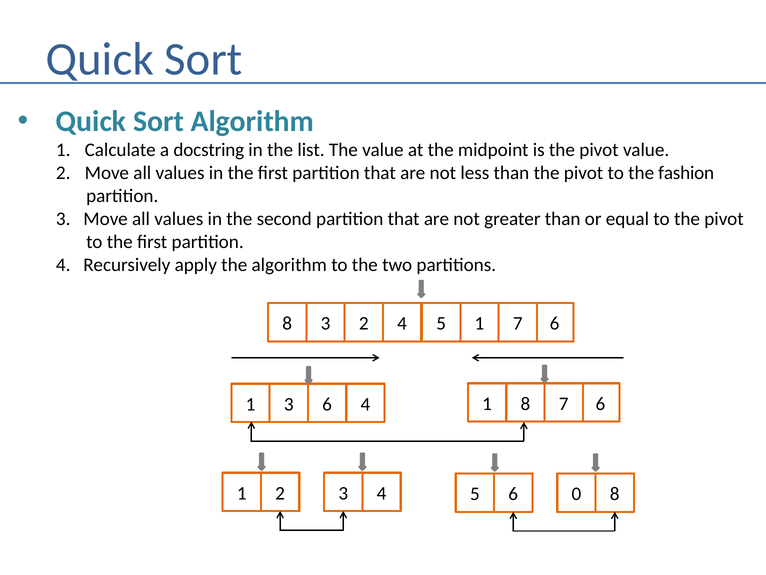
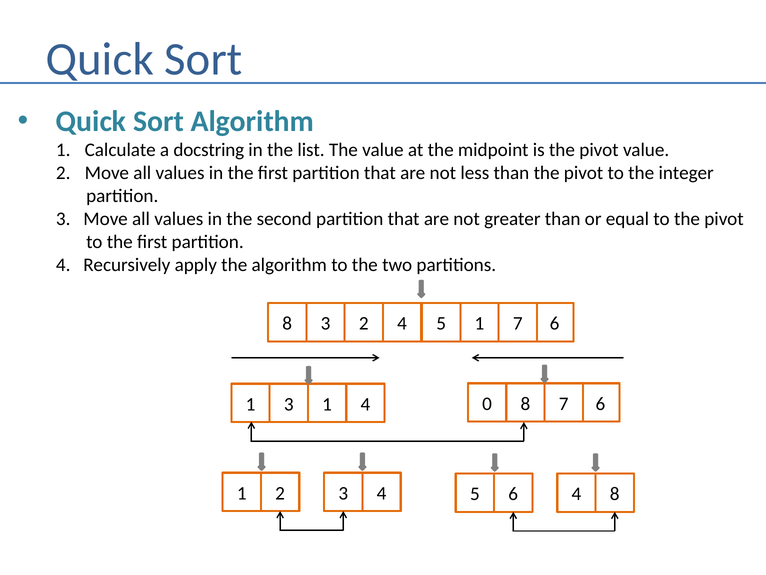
fashion: fashion -> integer
3 6: 6 -> 1
1 1: 1 -> 0
5 0: 0 -> 4
